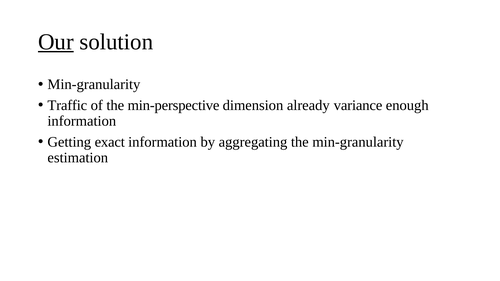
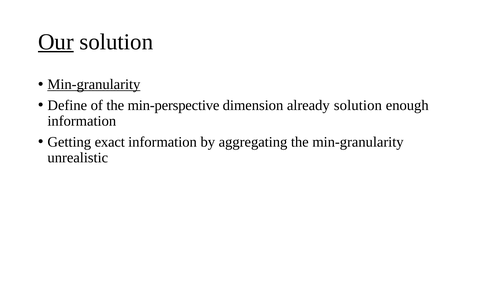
Min-granularity at (94, 85) underline: none -> present
Traffic: Traffic -> Define
already variance: variance -> solution
estimation: estimation -> unrealistic
